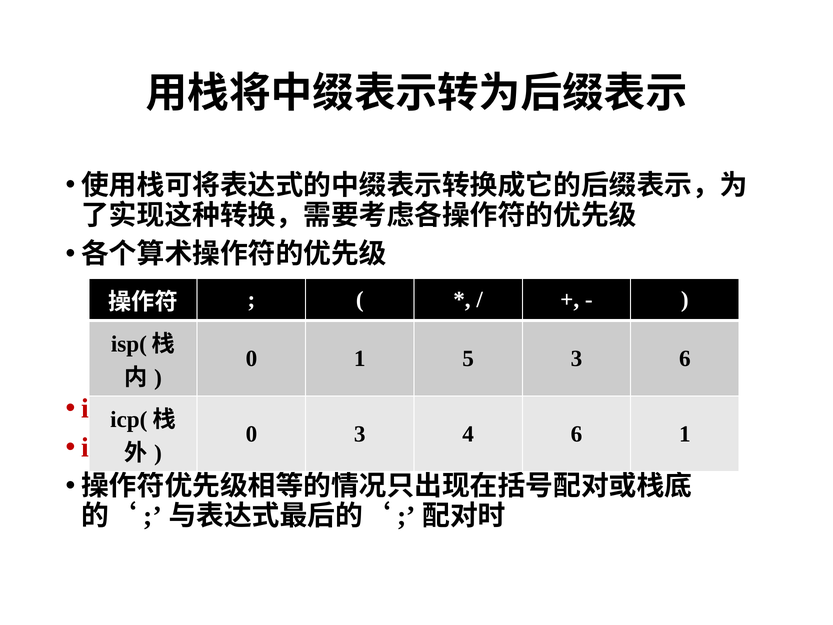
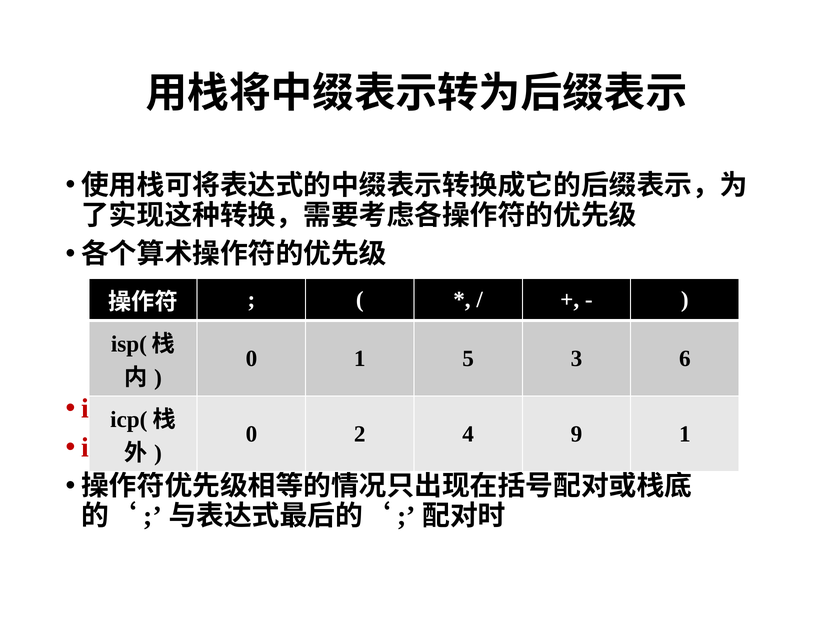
3 at (360, 434): 3 -> 2
6 at (576, 434): 6 -> 9
